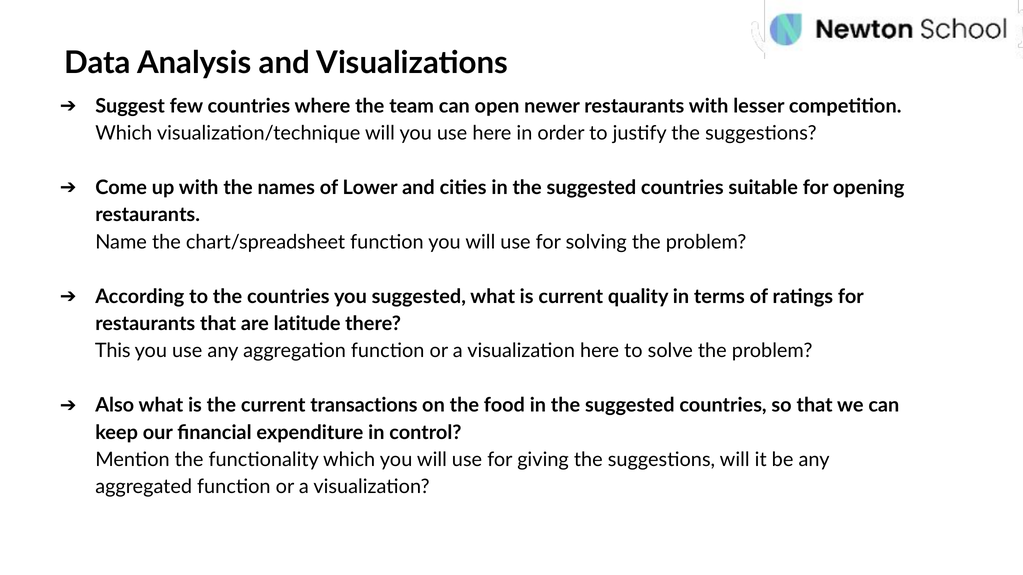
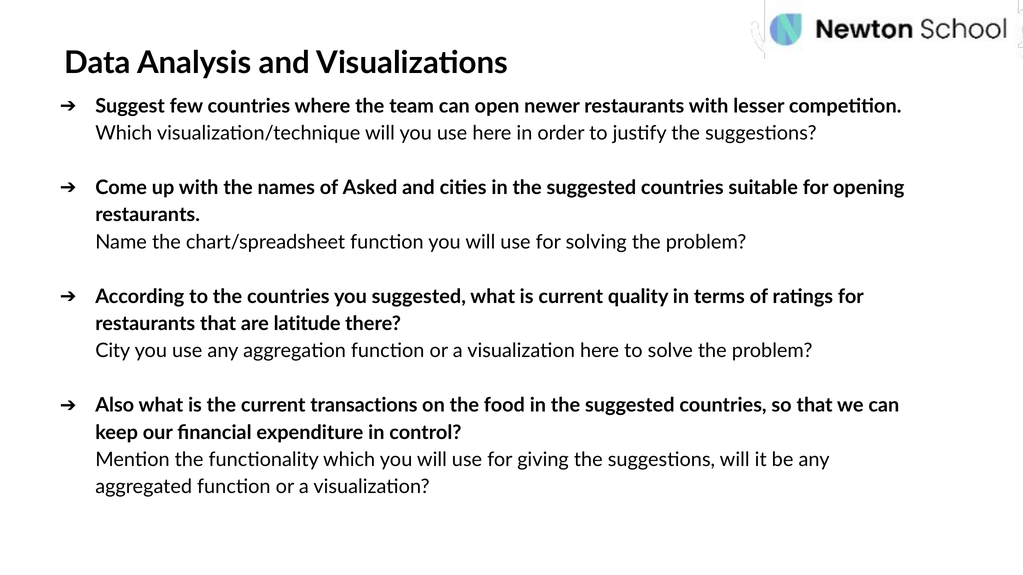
Lower: Lower -> Asked
This: This -> City
